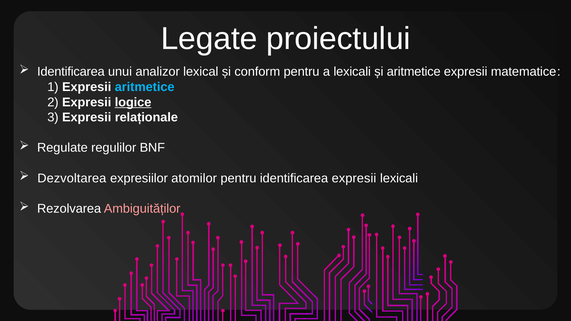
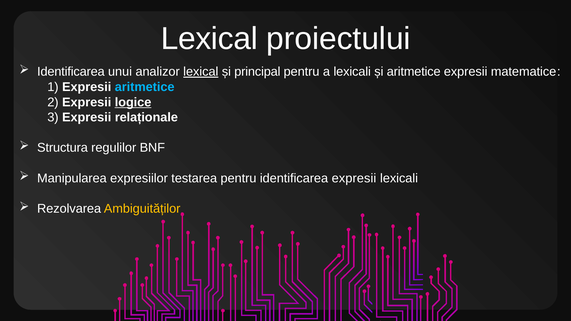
Legate at (209, 39): Legate -> Lexical
lexical at (201, 72) underline: none -> present
conform: conform -> principal
Regulate: Regulate -> Structura
Dezvoltarea: Dezvoltarea -> Manipularea
atomilor: atomilor -> testarea
Ambiguităților colour: pink -> yellow
